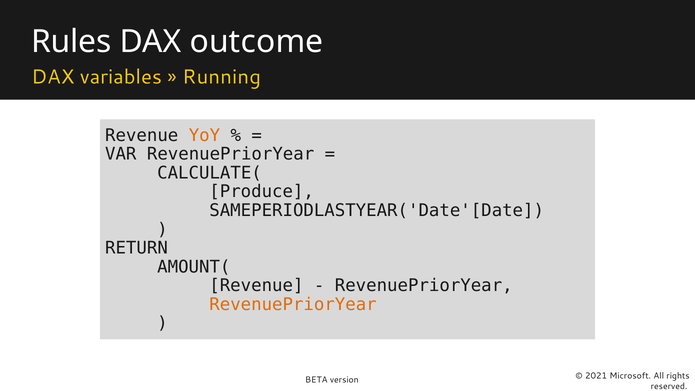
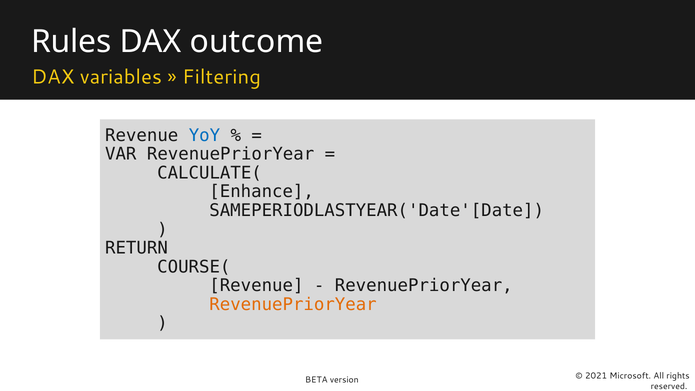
Running: Running -> Filtering
YoY colour: orange -> blue
Produce: Produce -> Enhance
AMOUNT(: AMOUNT( -> COURSE(
